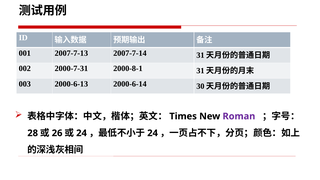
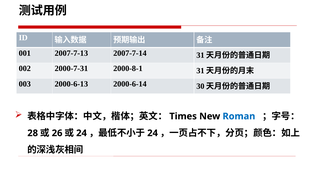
Roman colour: purple -> blue
